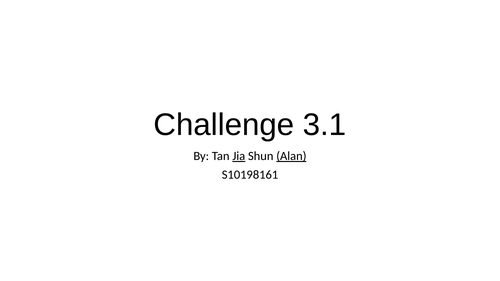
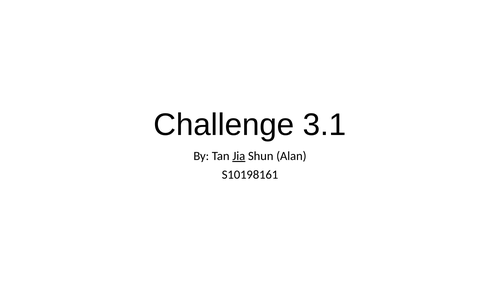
Alan underline: present -> none
